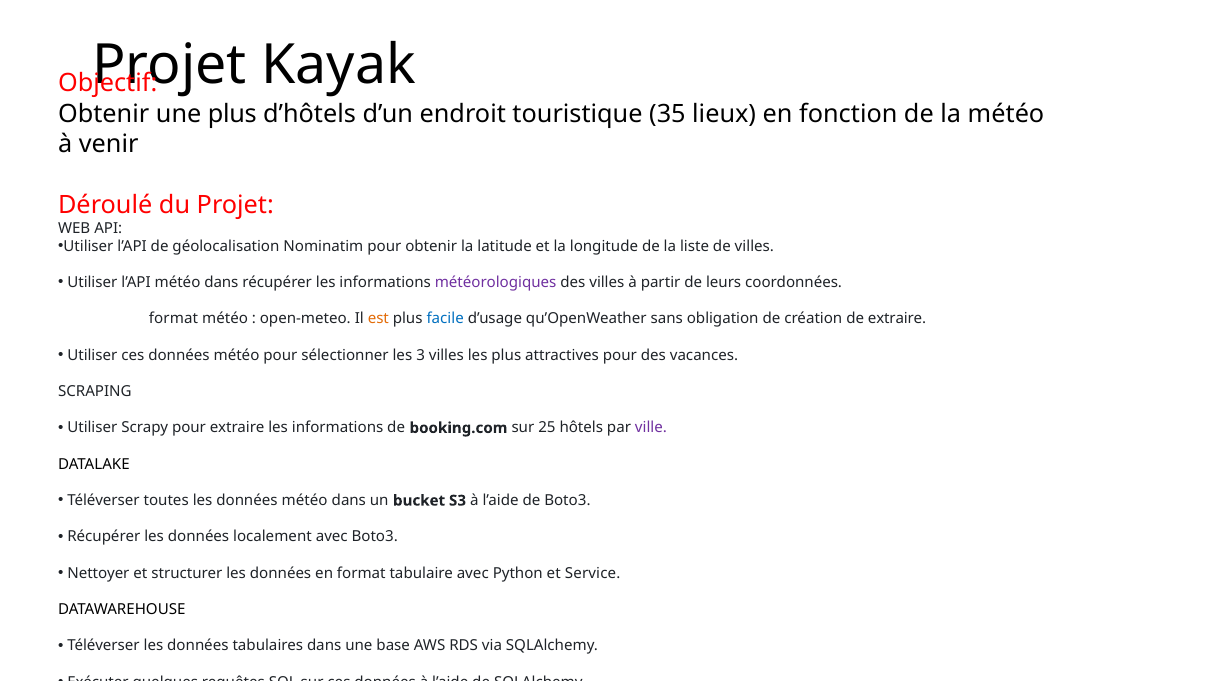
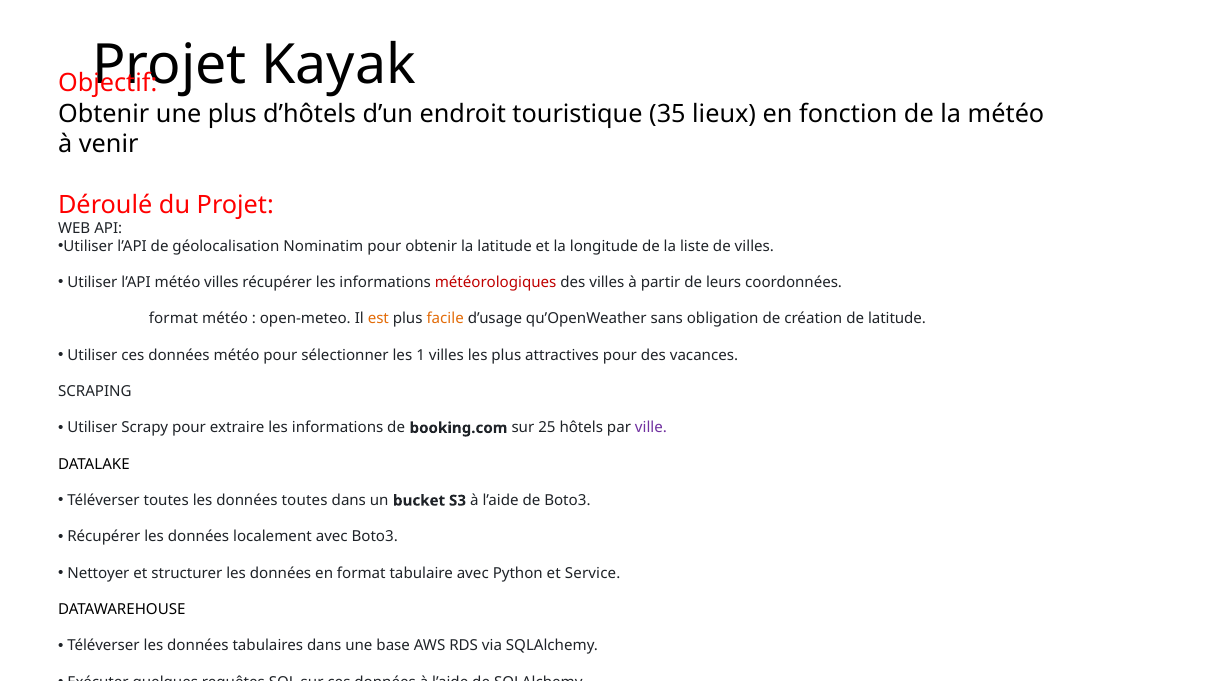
l’API météo dans: dans -> villes
météorologiques colour: purple -> red
facile colour: blue -> orange
de extraire: extraire -> latitude
3: 3 -> 1
les données météo: météo -> toutes
